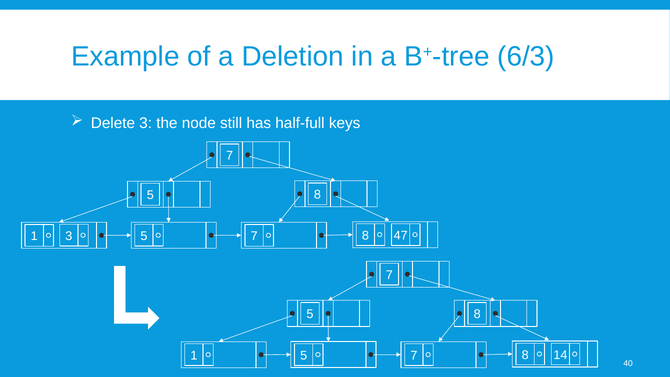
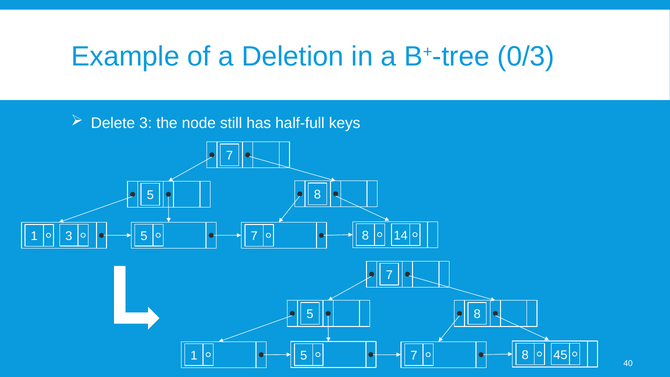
6/3: 6/3 -> 0/3
47: 47 -> 14
14: 14 -> 45
